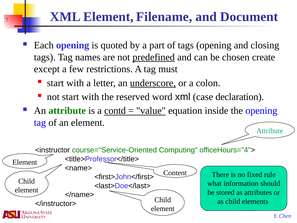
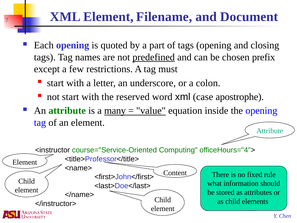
create: create -> prefix
underscore underline: present -> none
declaration: declaration -> apostrophe
contd: contd -> many
